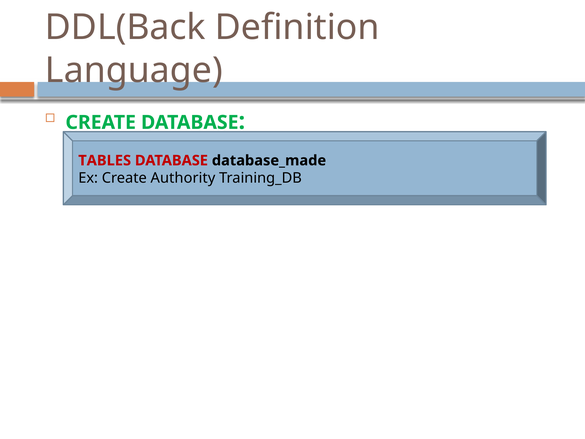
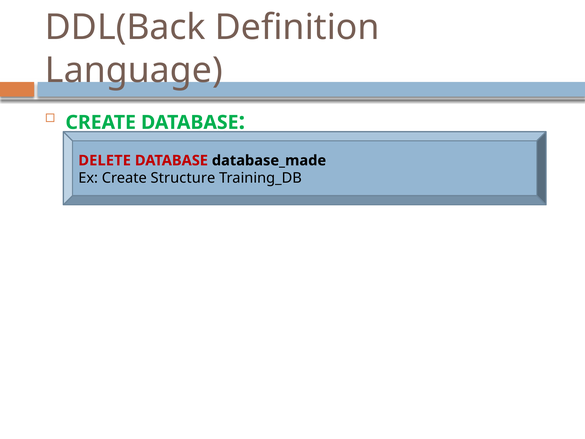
TABLES: TABLES -> DELETE
Authority: Authority -> Structure
